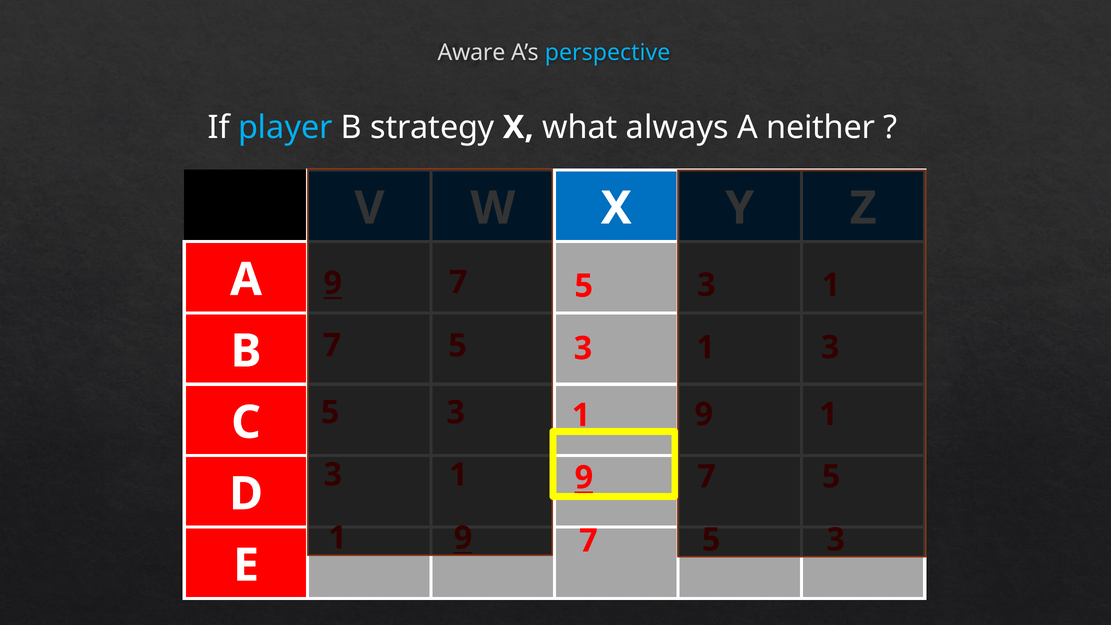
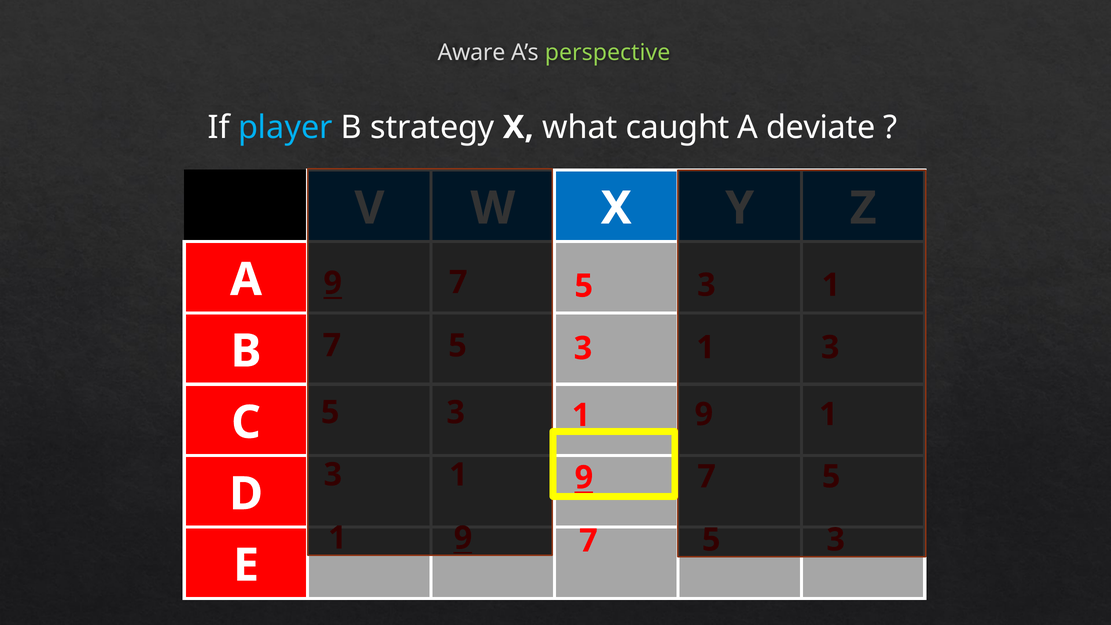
perspective colour: light blue -> light green
always: always -> caught
neither: neither -> deviate
